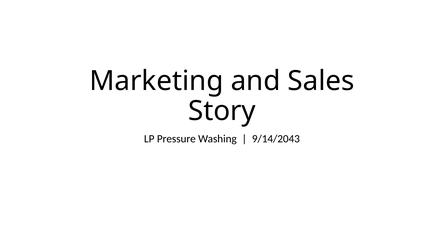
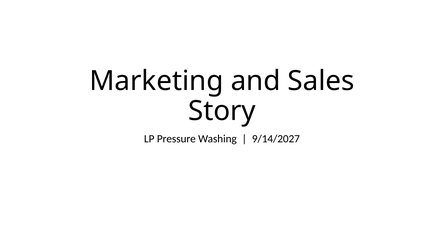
9/14/2043: 9/14/2043 -> 9/14/2027
